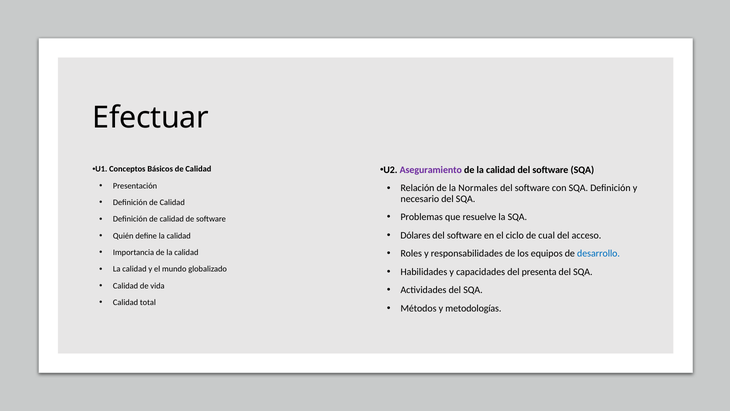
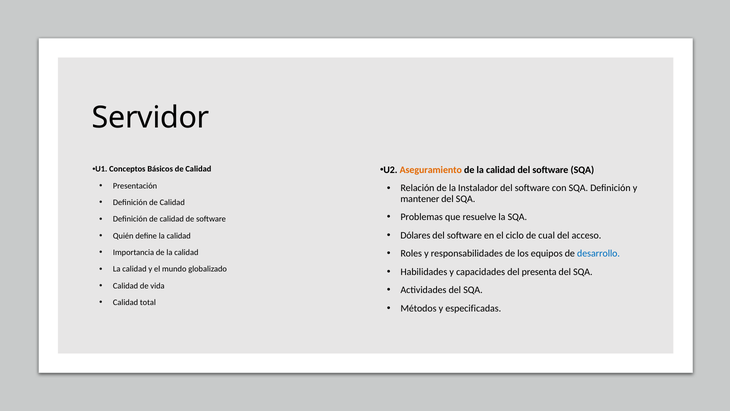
Efectuar: Efectuar -> Servidor
Aseguramiento colour: purple -> orange
Normales: Normales -> Instalador
necesario: necesario -> mantener
metodologías: metodologías -> especificadas
